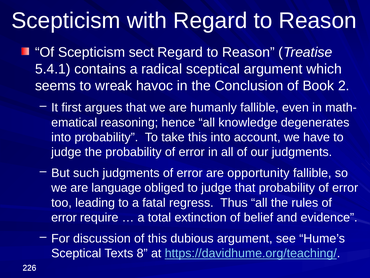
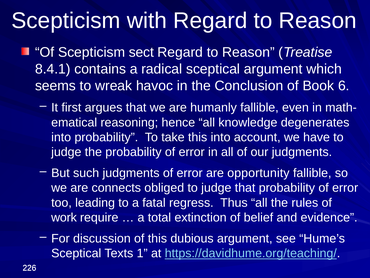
5.4.1: 5.4.1 -> 8.4.1
2: 2 -> 6
language: language -> connects
error at (64, 217): error -> work
8: 8 -> 1
